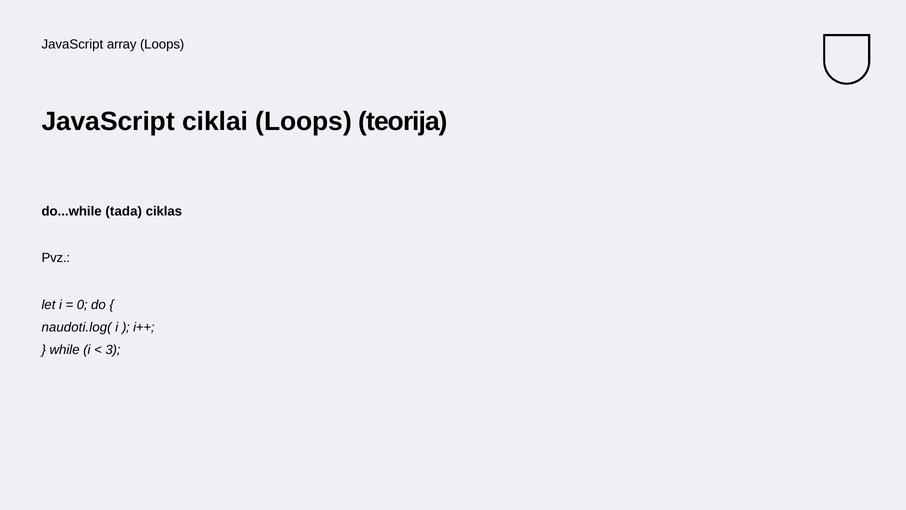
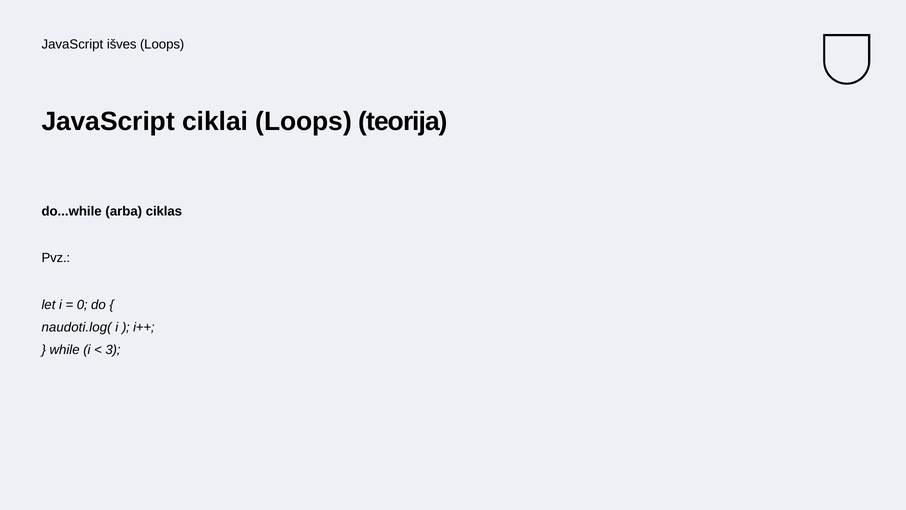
array: array -> išves
tada: tada -> arba
